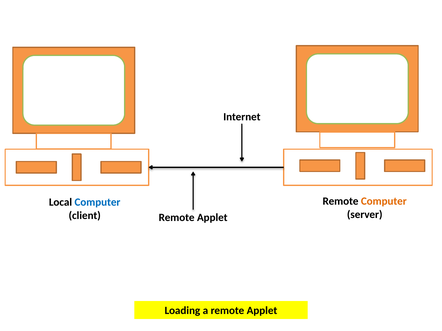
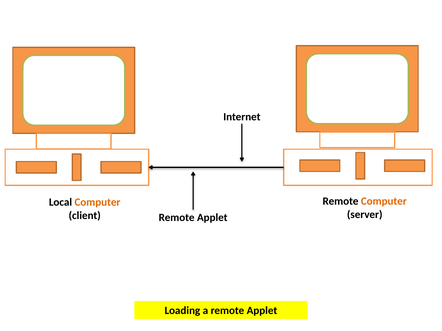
Computer at (97, 203) colour: blue -> orange
